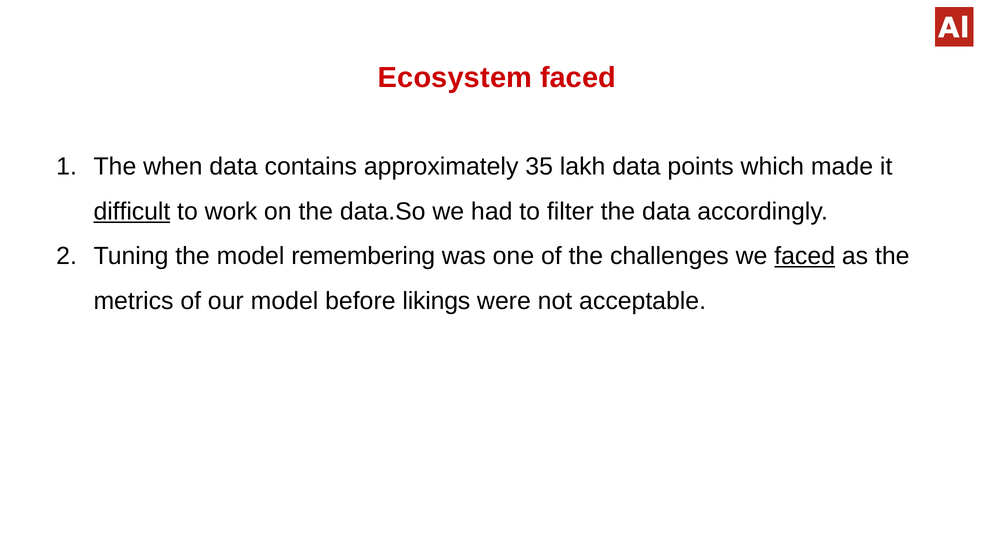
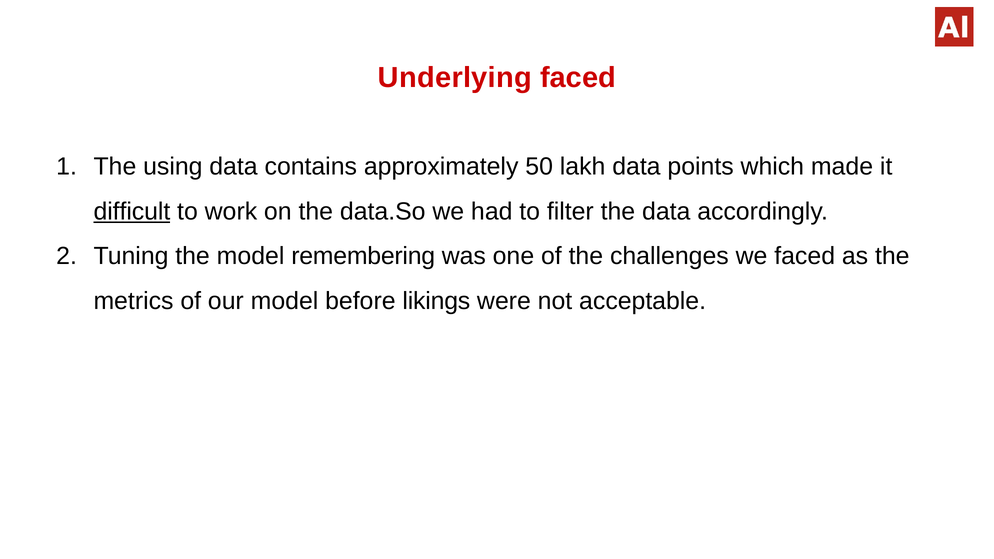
Ecosystem: Ecosystem -> Underlying
when: when -> using
35: 35 -> 50
faced at (805, 256) underline: present -> none
